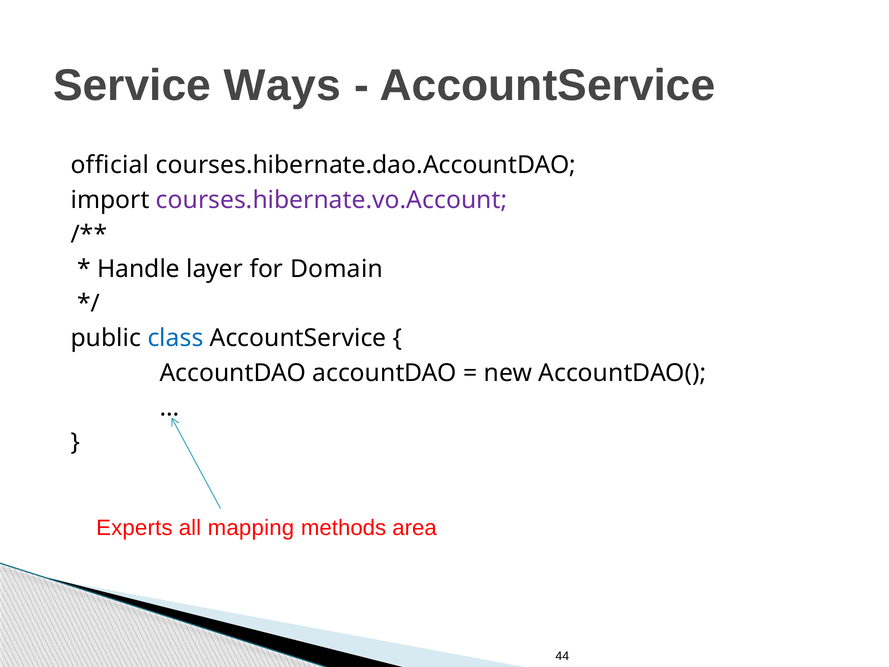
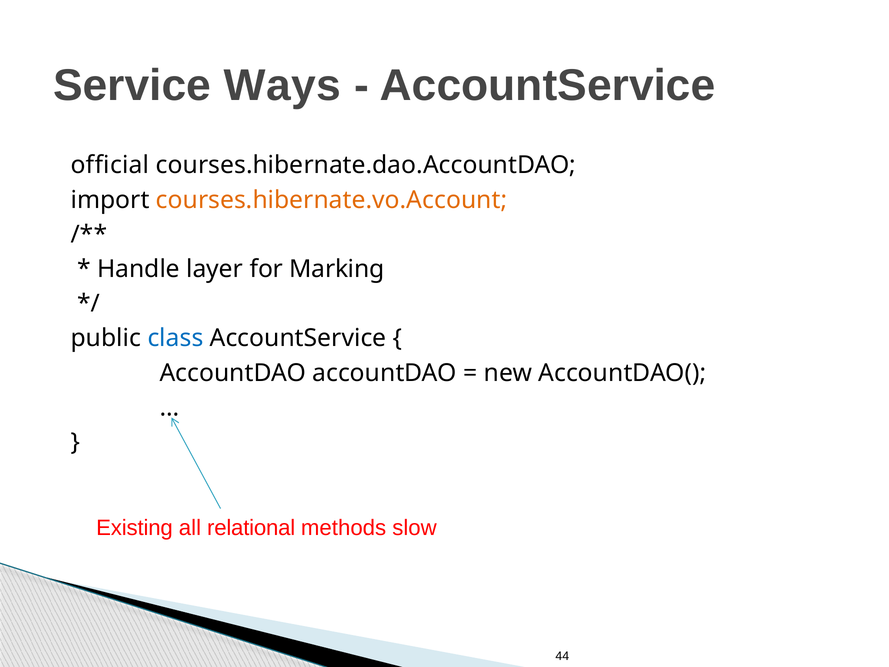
courses.hibernate.vo.Account colour: purple -> orange
Domain: Domain -> Marking
Experts: Experts -> Existing
mapping: mapping -> relational
area: area -> slow
